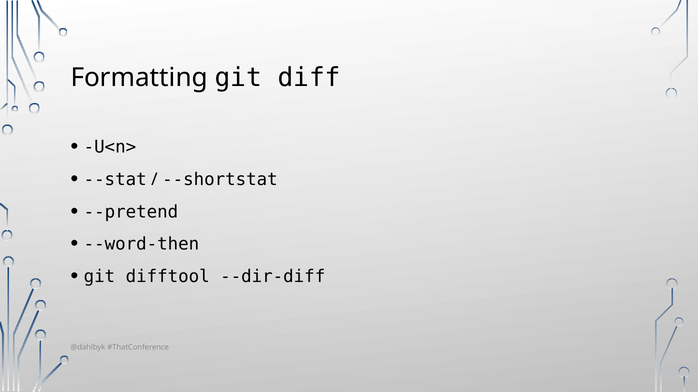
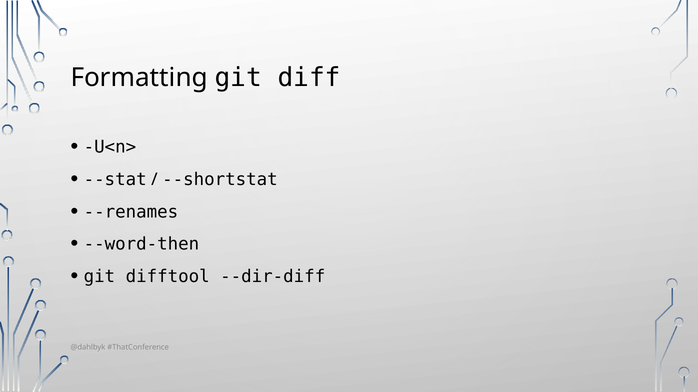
--pretend: --pretend -> --renames
